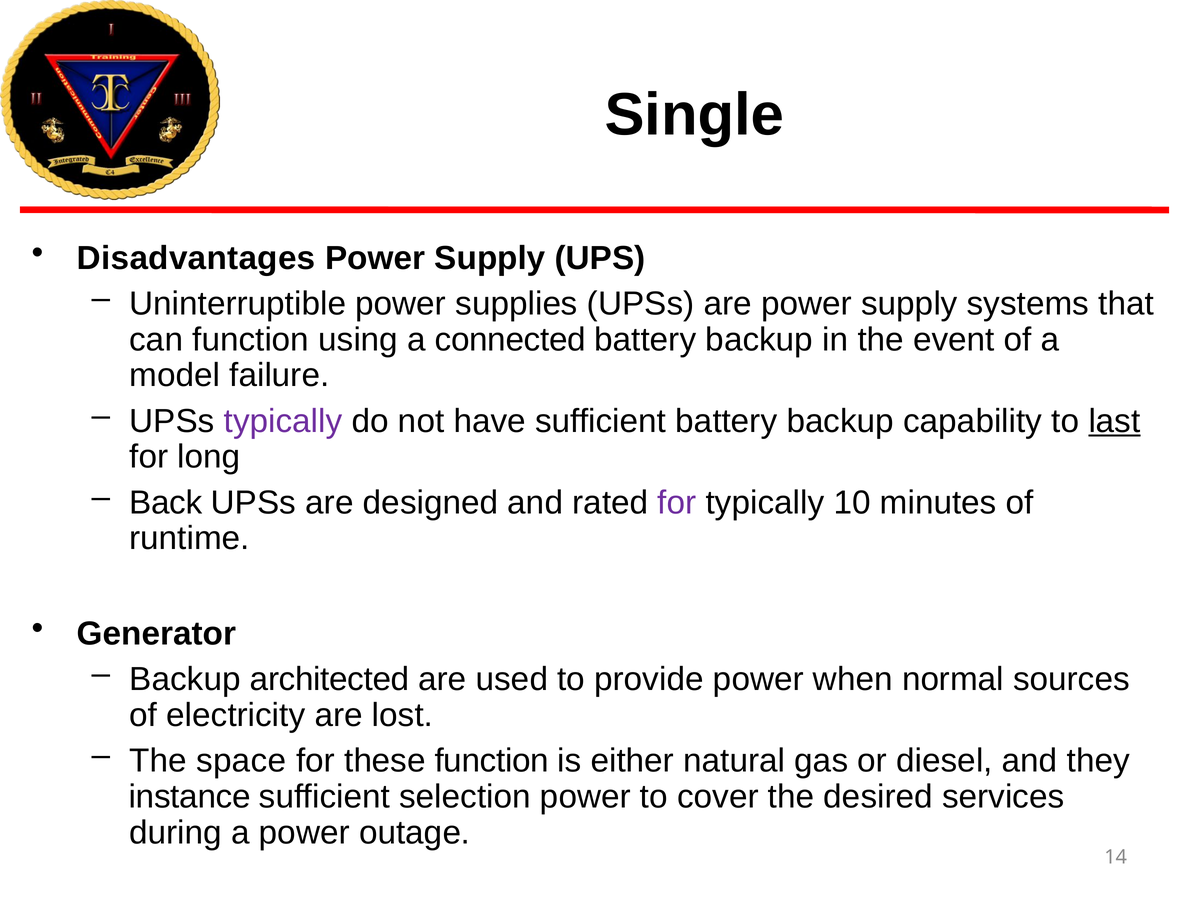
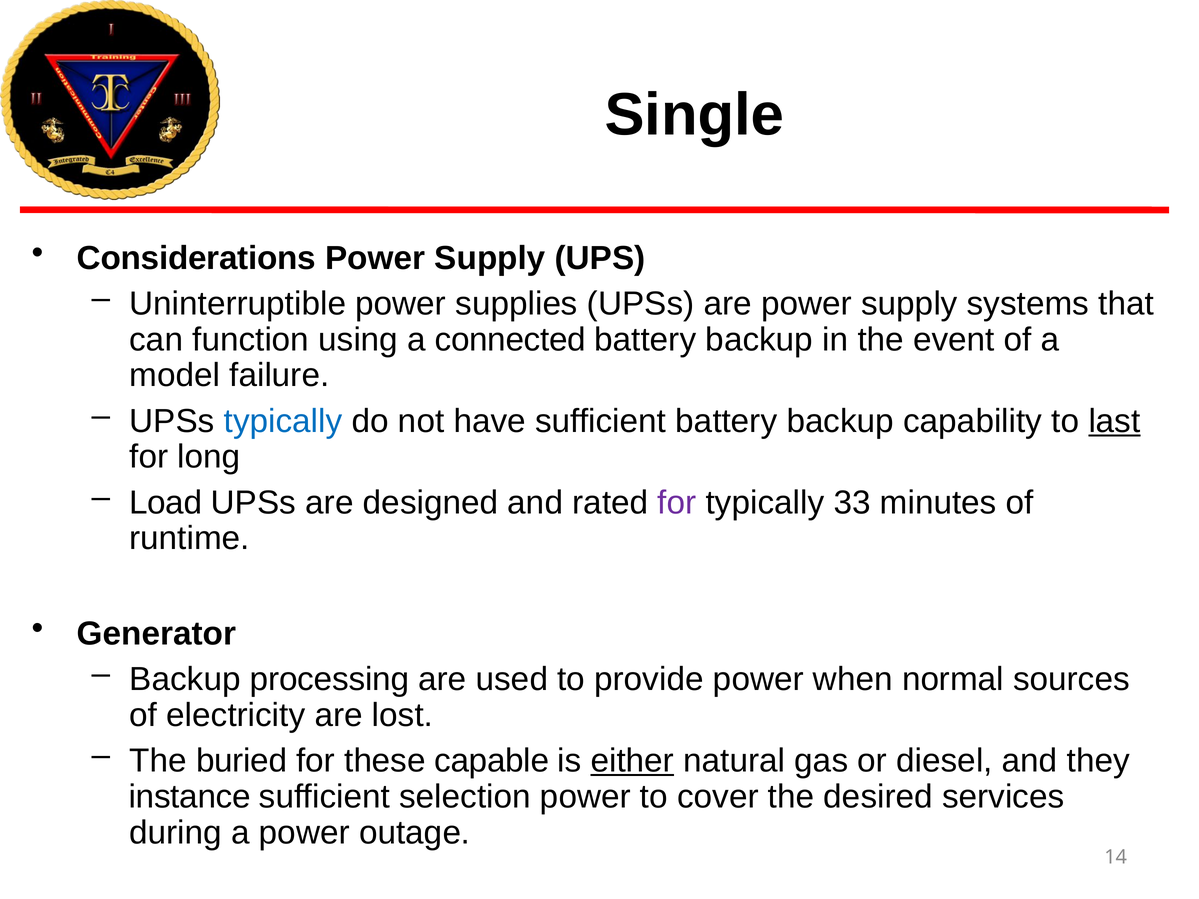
Disadvantages: Disadvantages -> Considerations
typically at (283, 421) colour: purple -> blue
Back: Back -> Load
10: 10 -> 33
architected: architected -> processing
space: space -> buried
these function: function -> capable
either underline: none -> present
